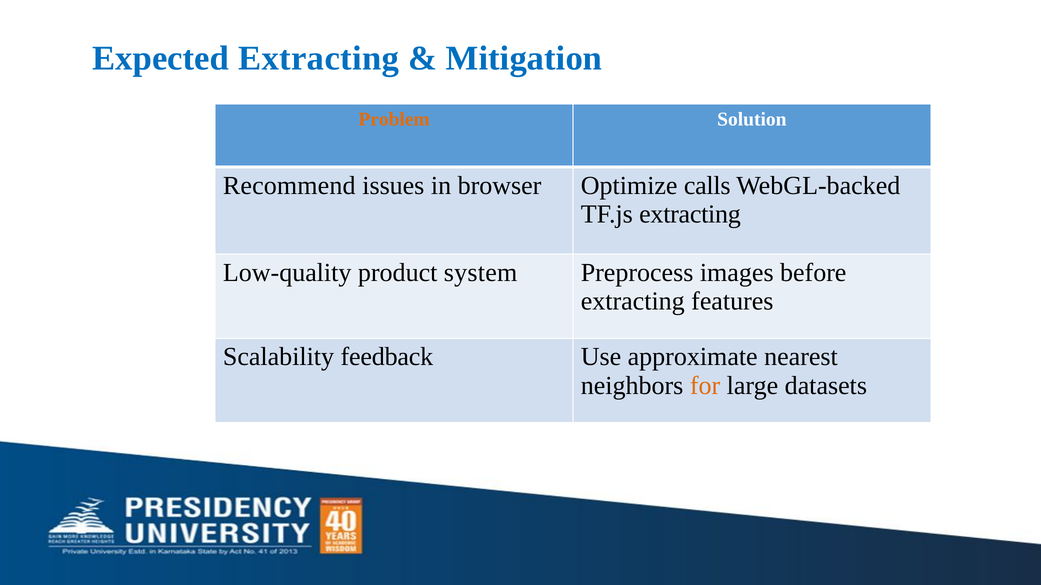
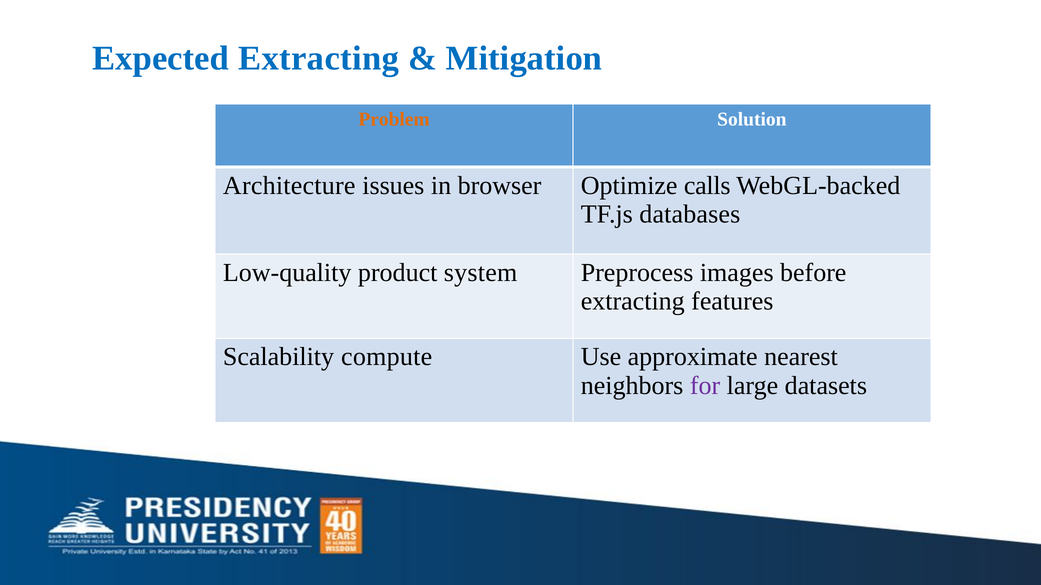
Recommend: Recommend -> Architecture
TF.js extracting: extracting -> databases
feedback: feedback -> compute
for colour: orange -> purple
